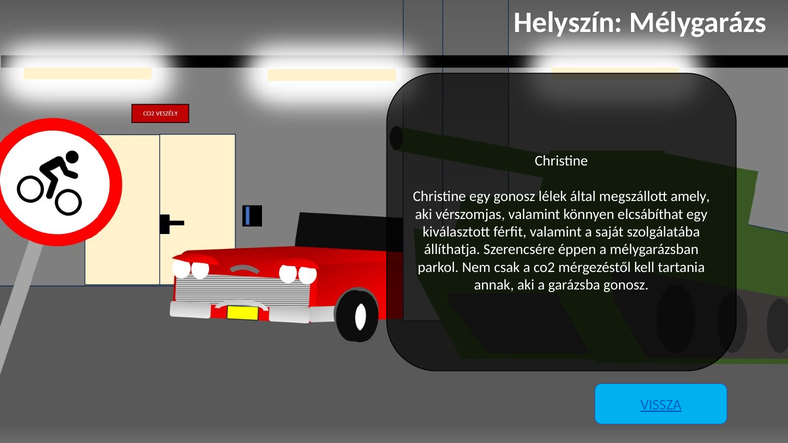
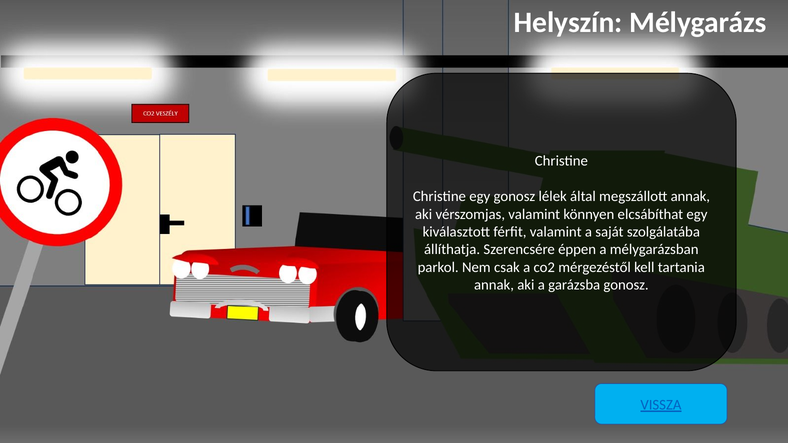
megszállott amely: amely -> annak
